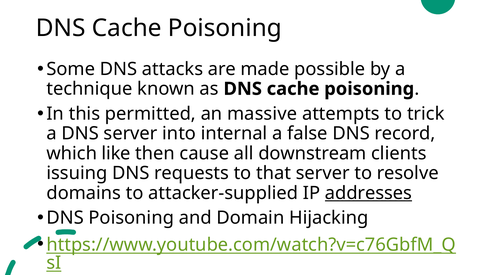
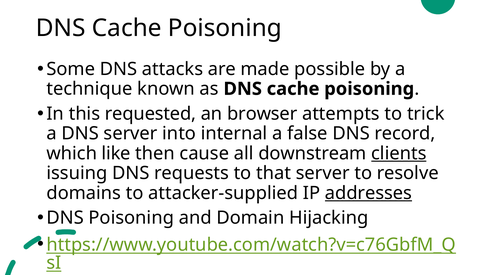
permitted: permitted -> requested
massive: massive -> browser
clients underline: none -> present
